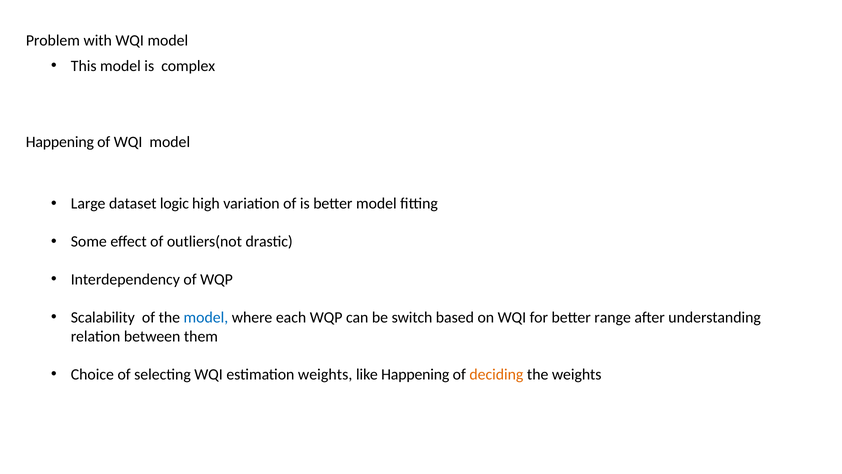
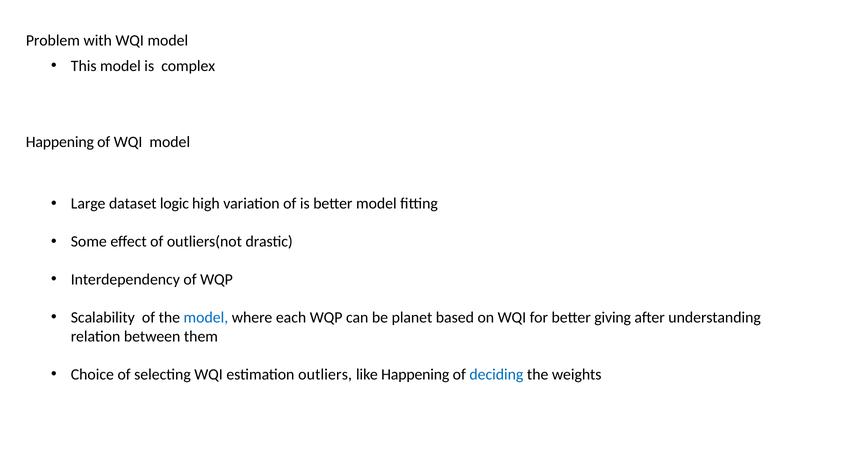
switch: switch -> planet
range: range -> giving
estimation weights: weights -> outliers
deciding colour: orange -> blue
